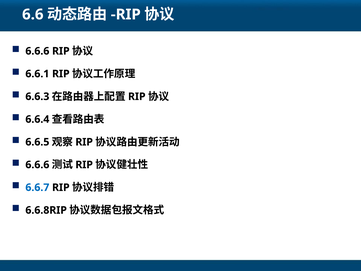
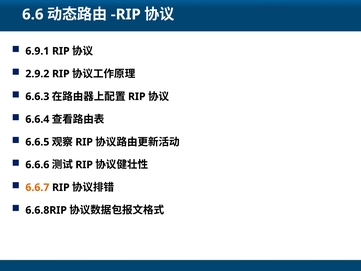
6.6.6 at (37, 51): 6.6.6 -> 6.9.1
6.6.1: 6.6.1 -> 2.9.2
6.6.7 colour: blue -> orange
